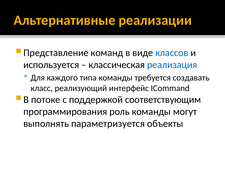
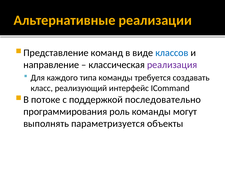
используется: используется -> направление
реализация colour: blue -> purple
соответствующим: соответствующим -> последовательно
